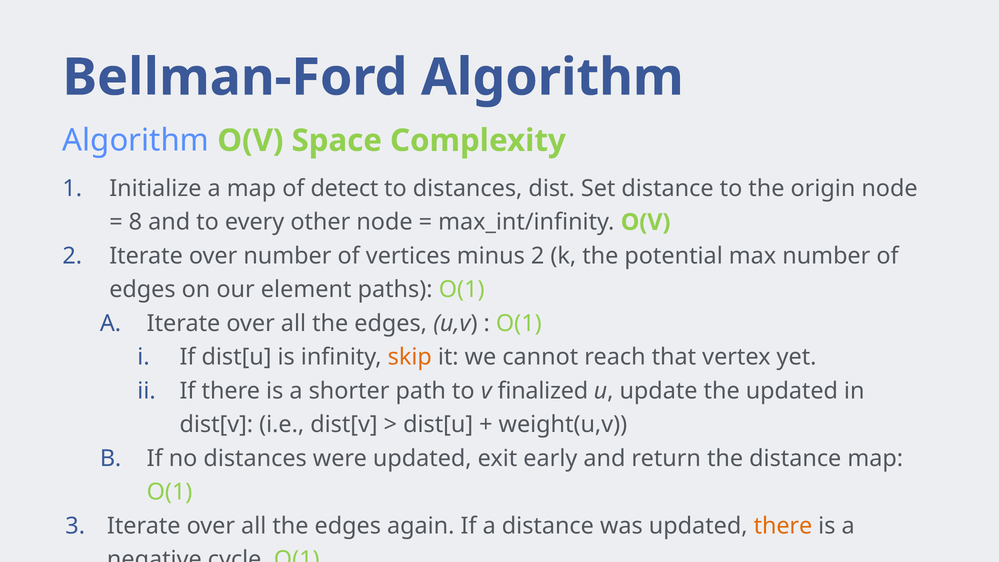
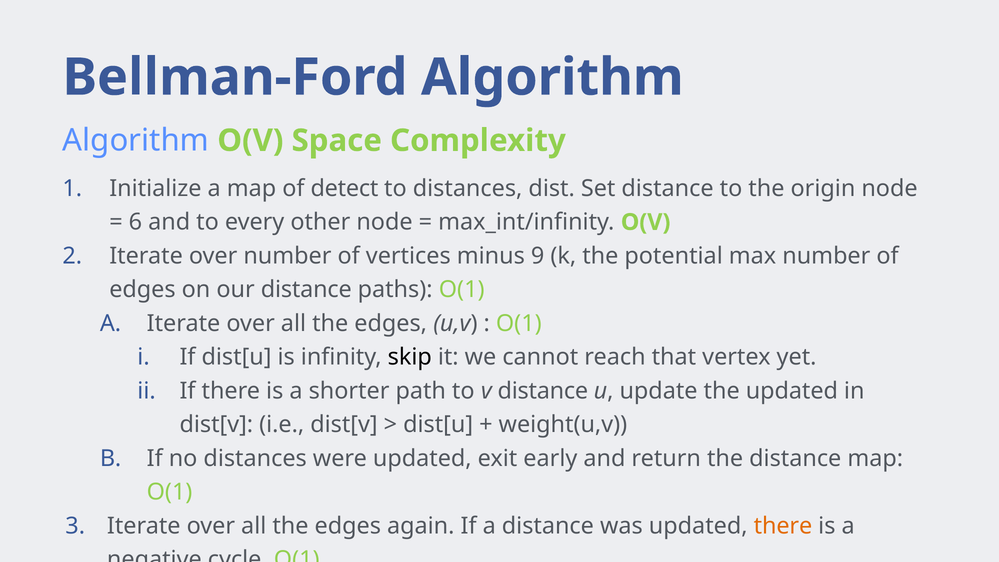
8: 8 -> 6
minus 2: 2 -> 9
our element: element -> distance
skip colour: orange -> black
v finalized: finalized -> distance
